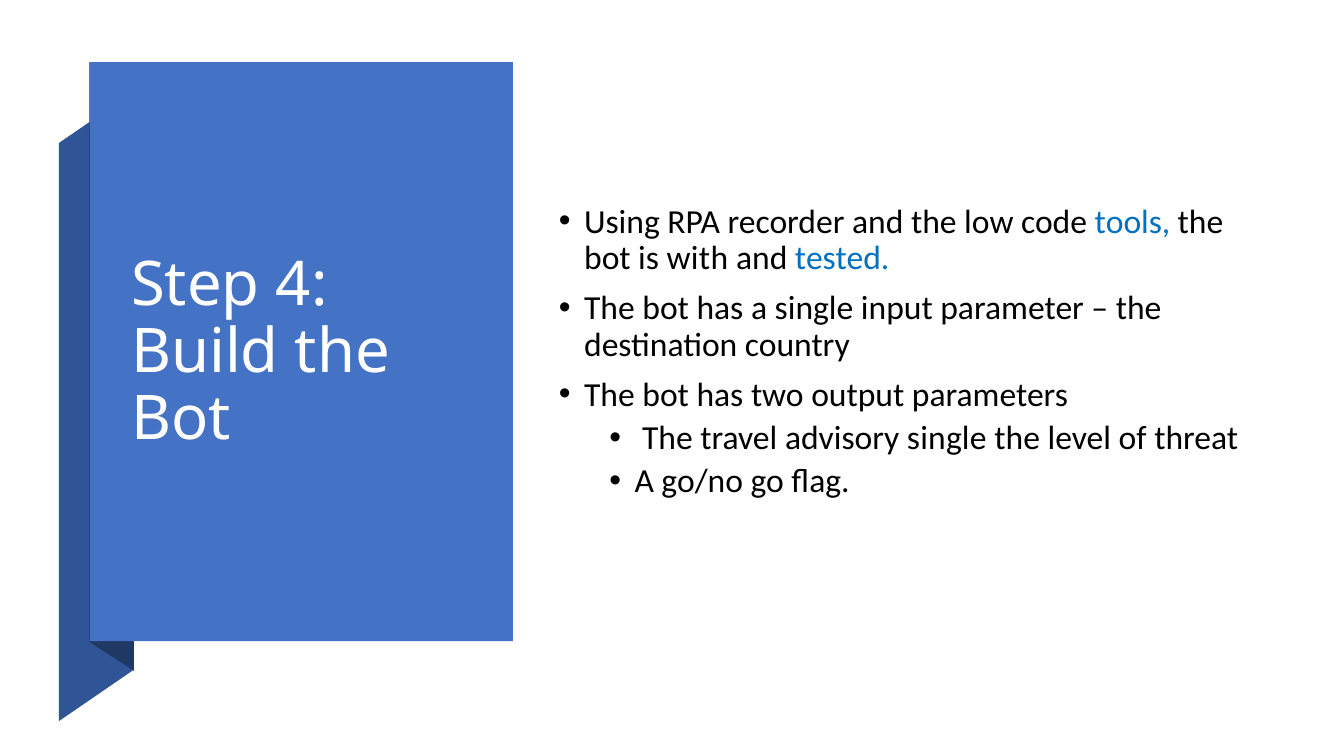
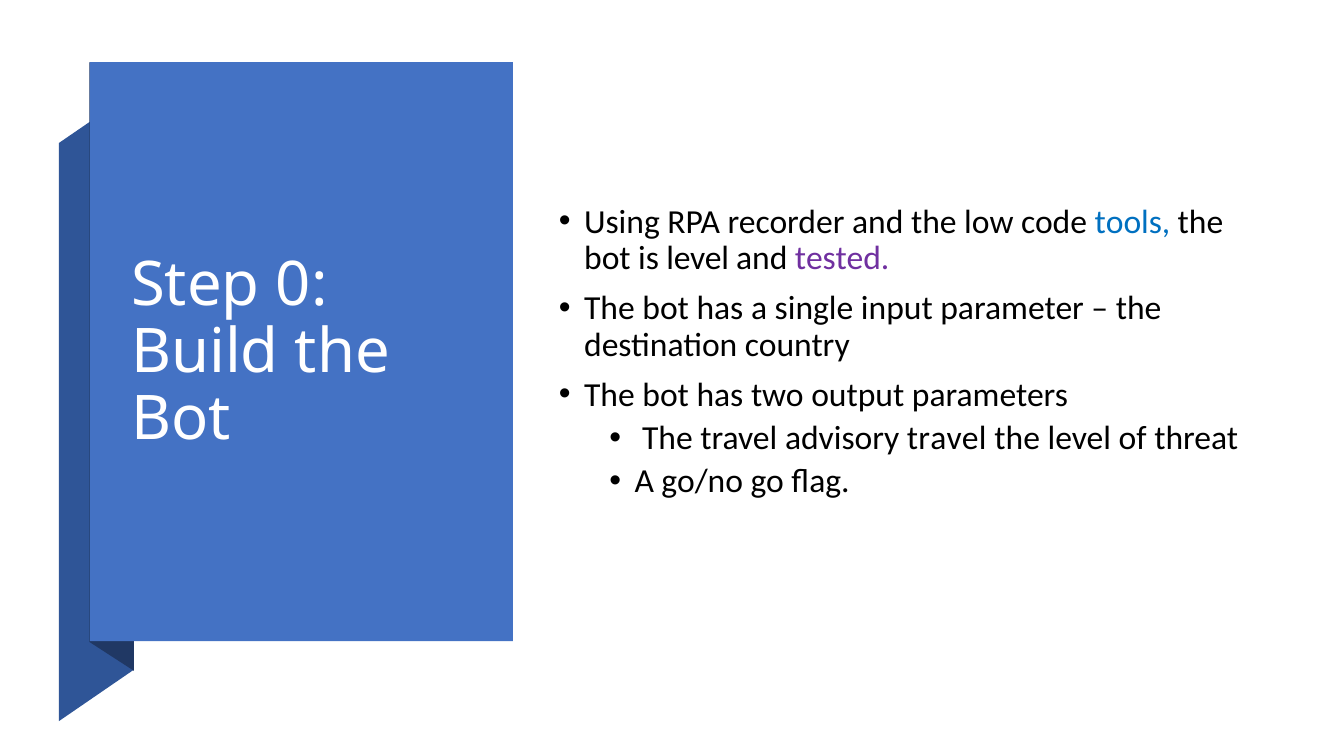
is with: with -> level
tested colour: blue -> purple
4: 4 -> 0
advisory single: single -> travel
